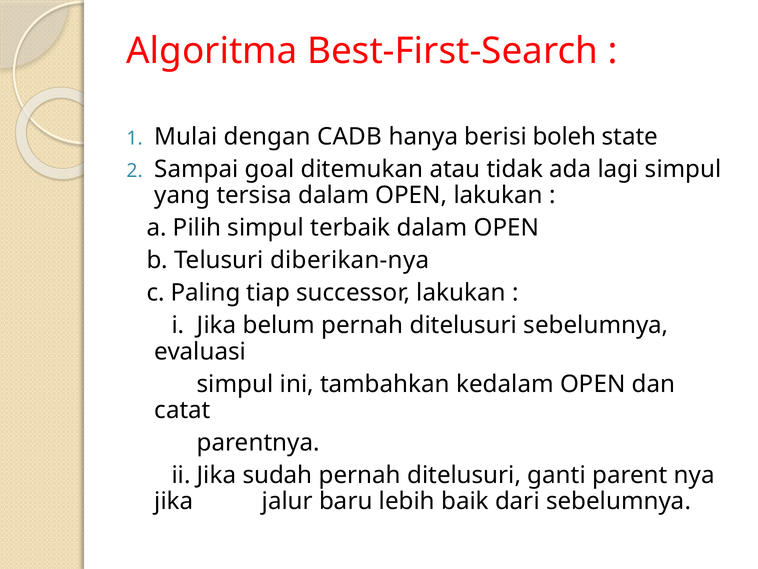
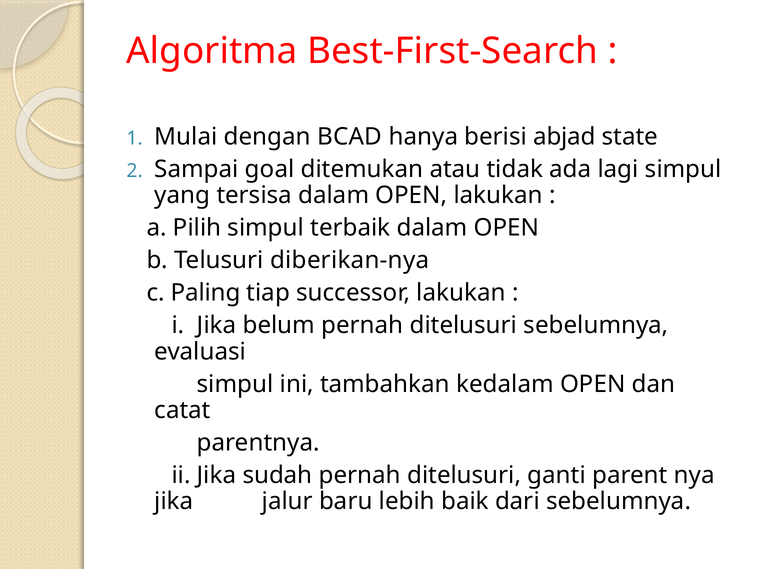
CADB: CADB -> BCAD
boleh: boleh -> abjad
